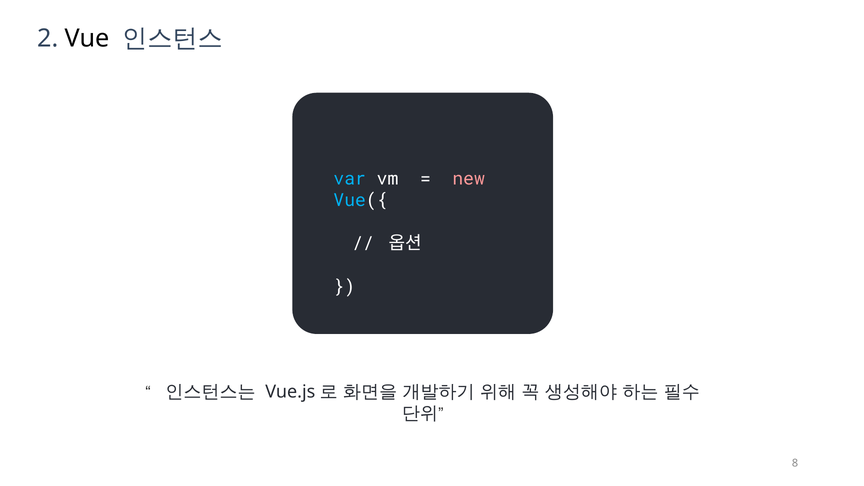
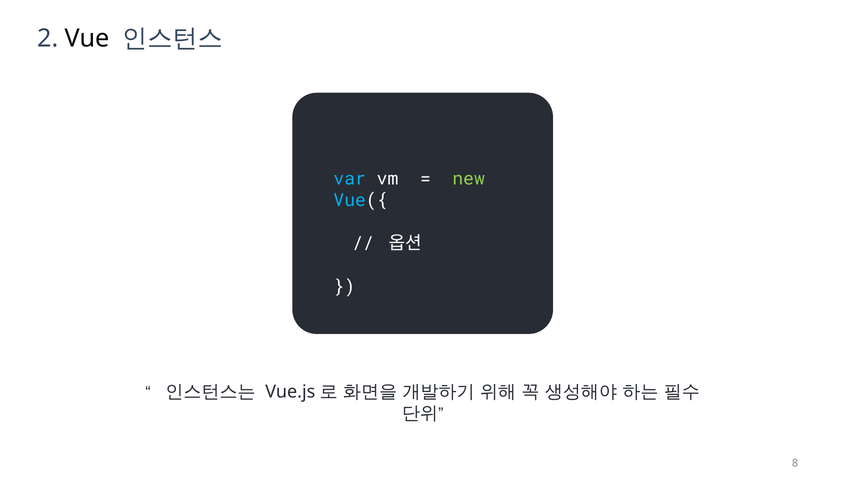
new colour: pink -> light green
